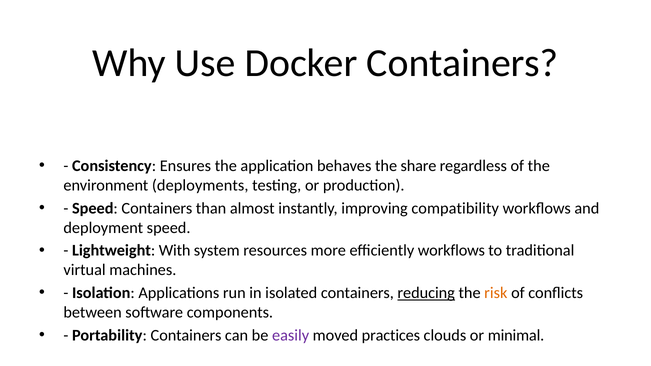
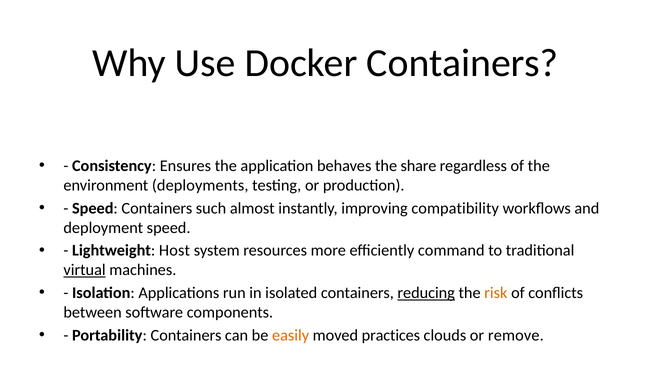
than: than -> such
With: With -> Host
efficiently workflows: workflows -> command
virtual underline: none -> present
easily colour: purple -> orange
minimal: minimal -> remove
